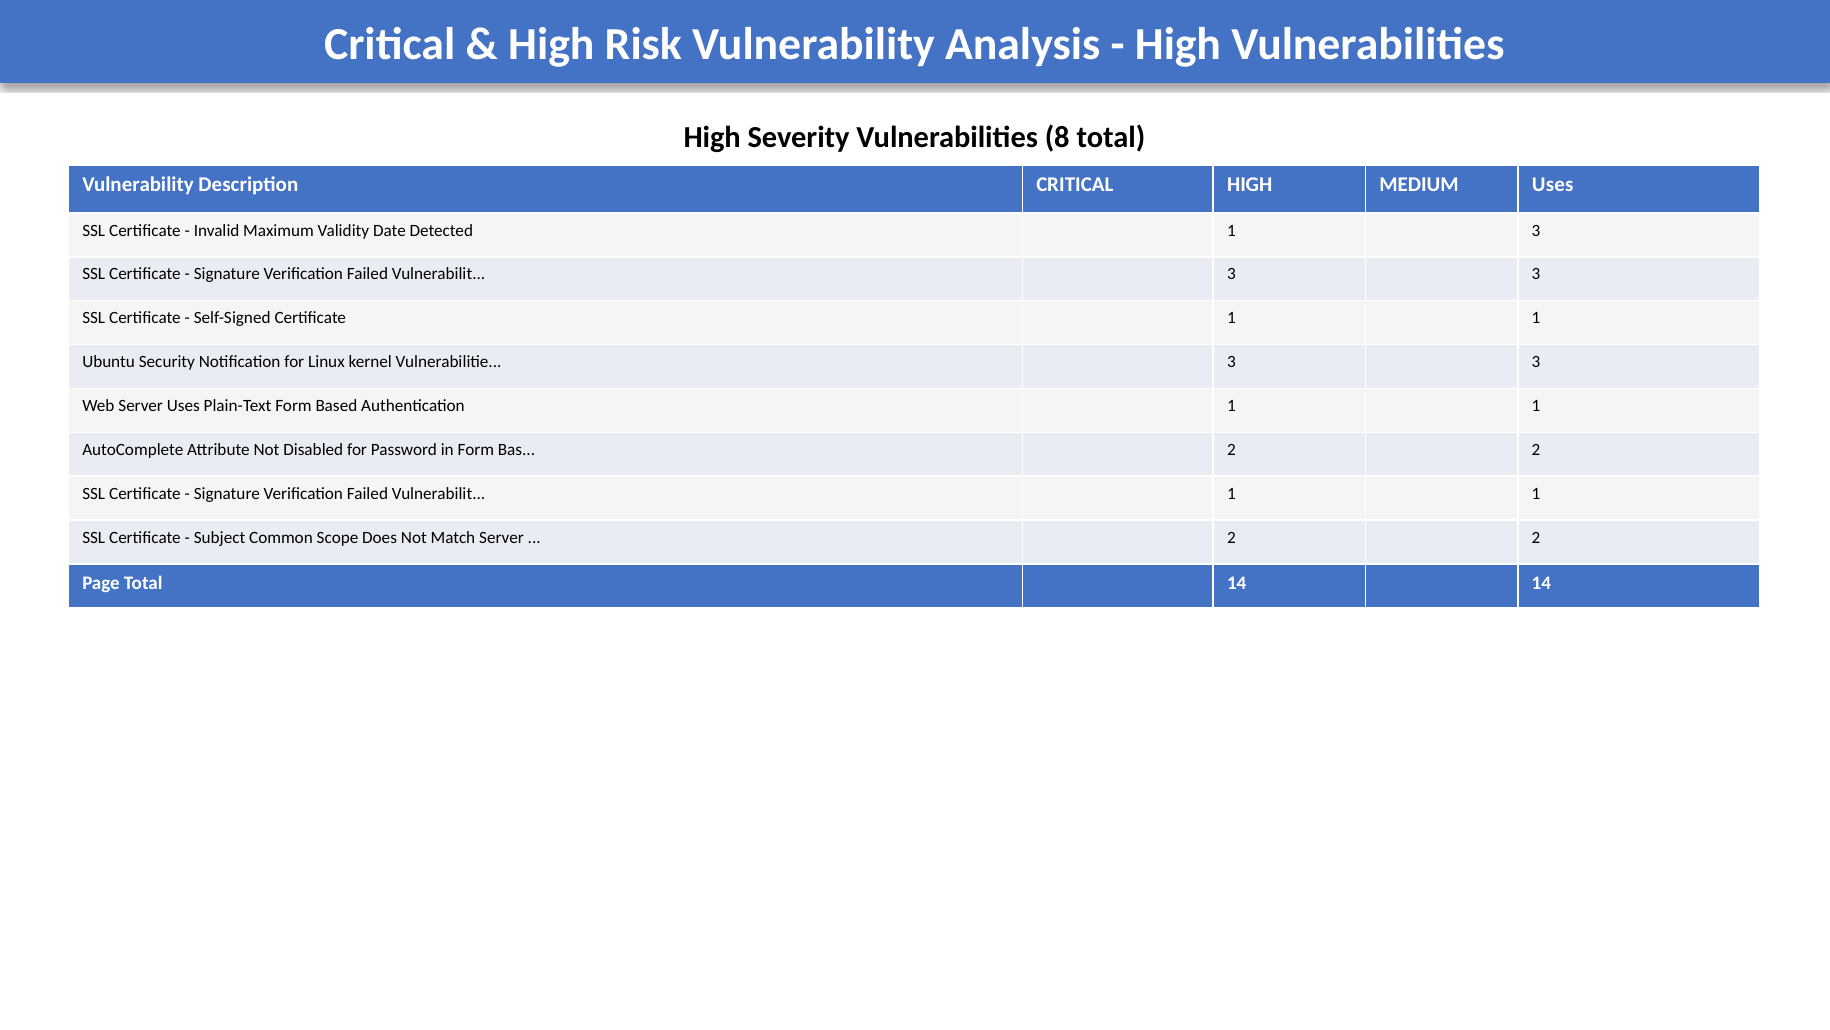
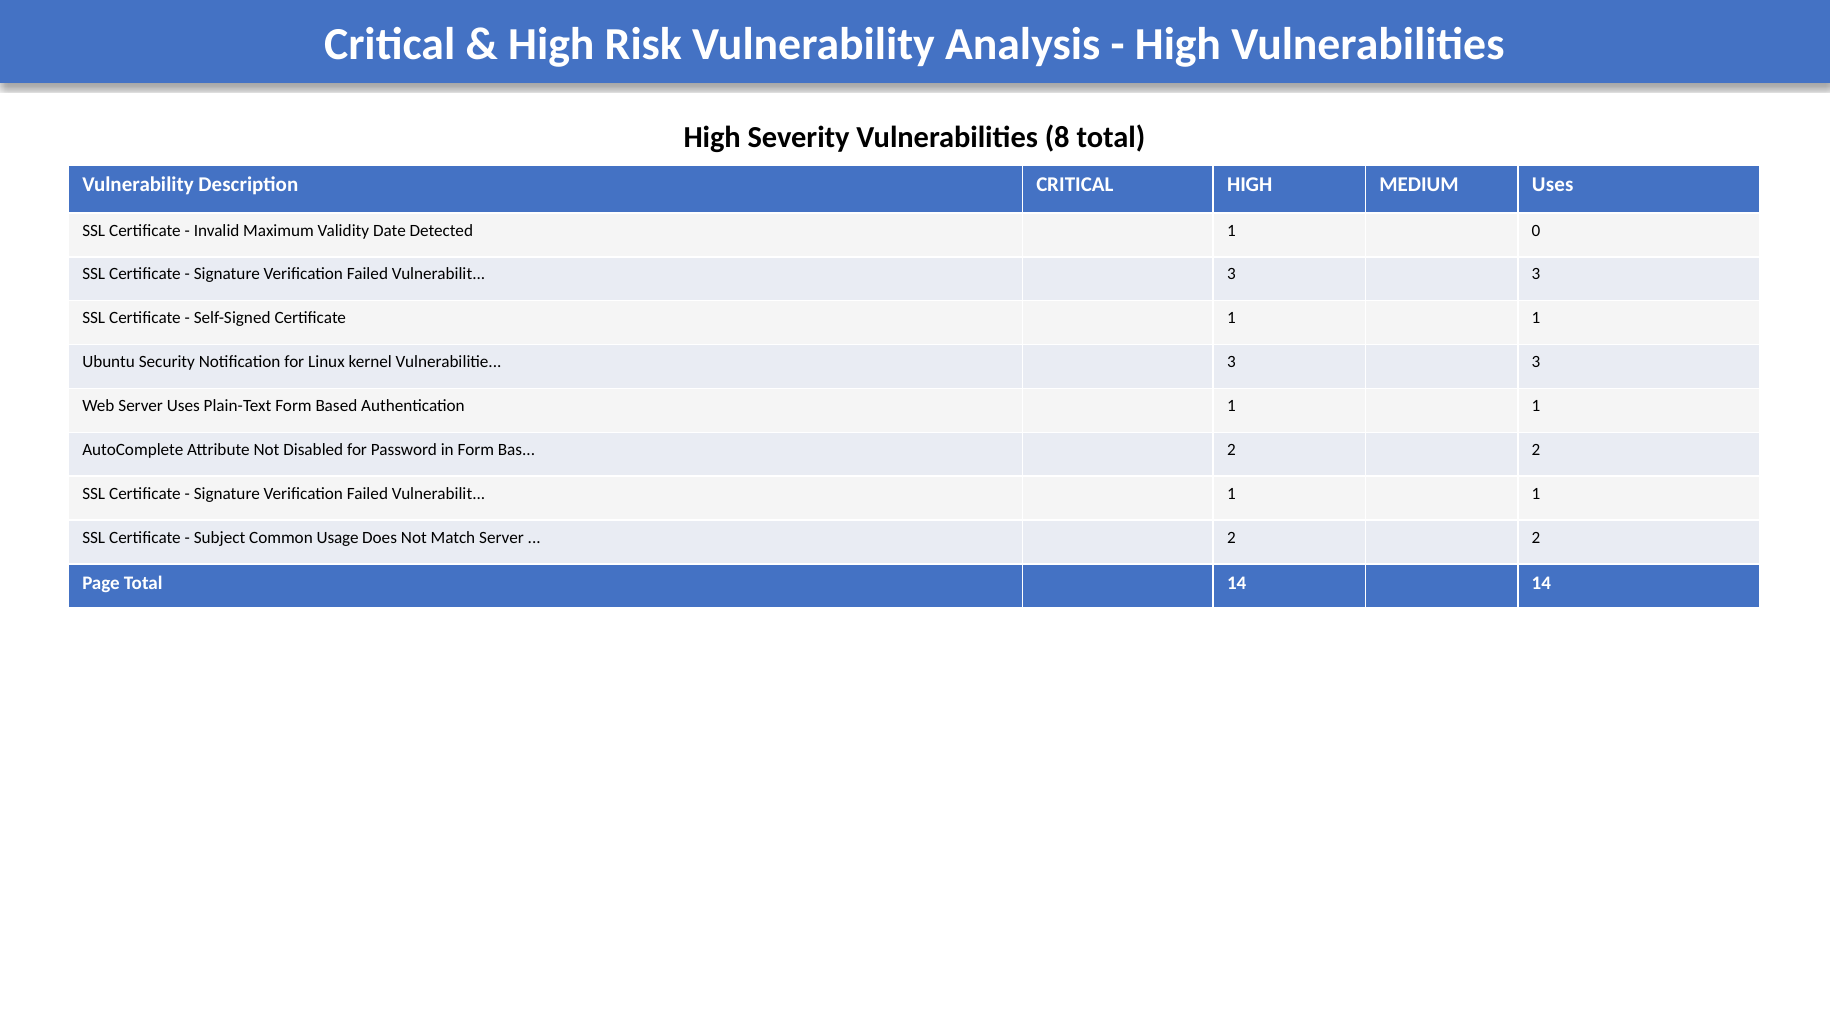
1 3: 3 -> 0
Scope: Scope -> Usage
